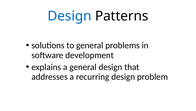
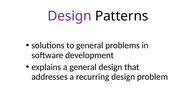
Design at (70, 16) colour: blue -> purple
